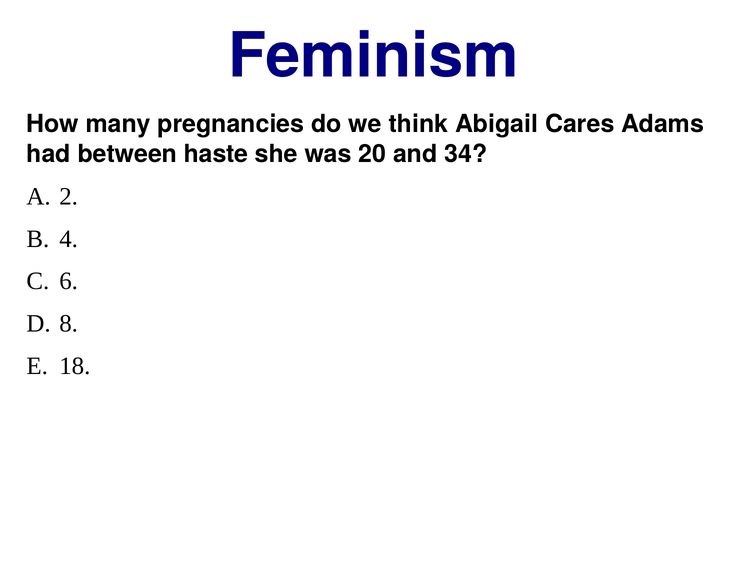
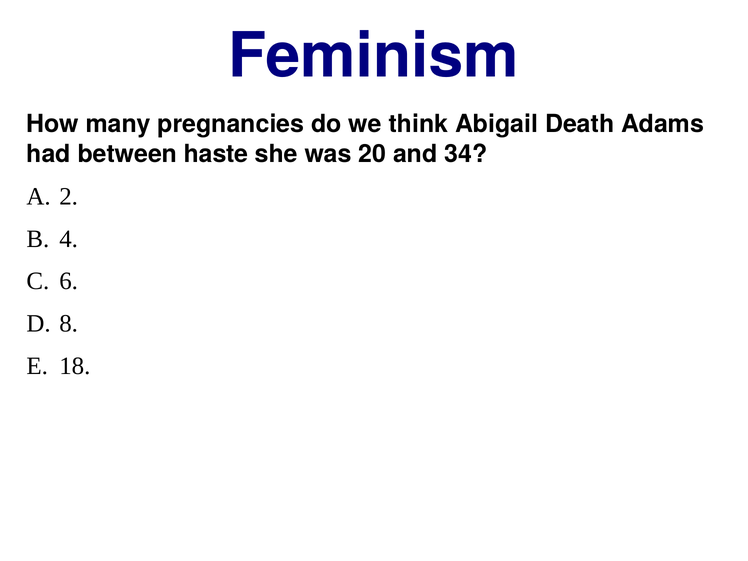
Cares: Cares -> Death
